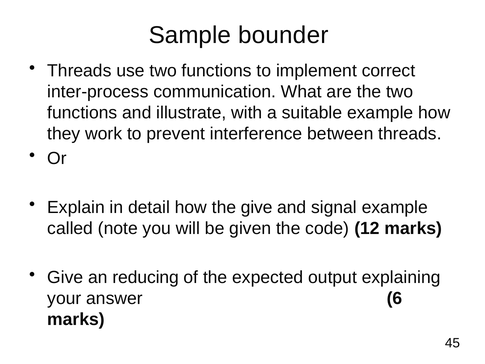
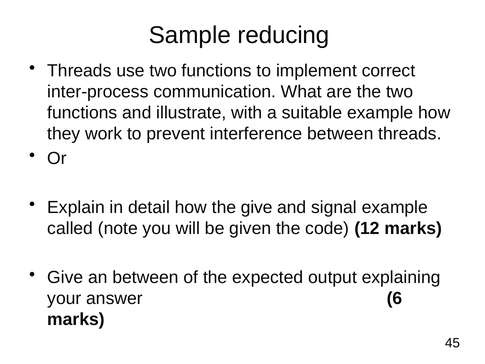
bounder: bounder -> reducing
an reducing: reducing -> between
